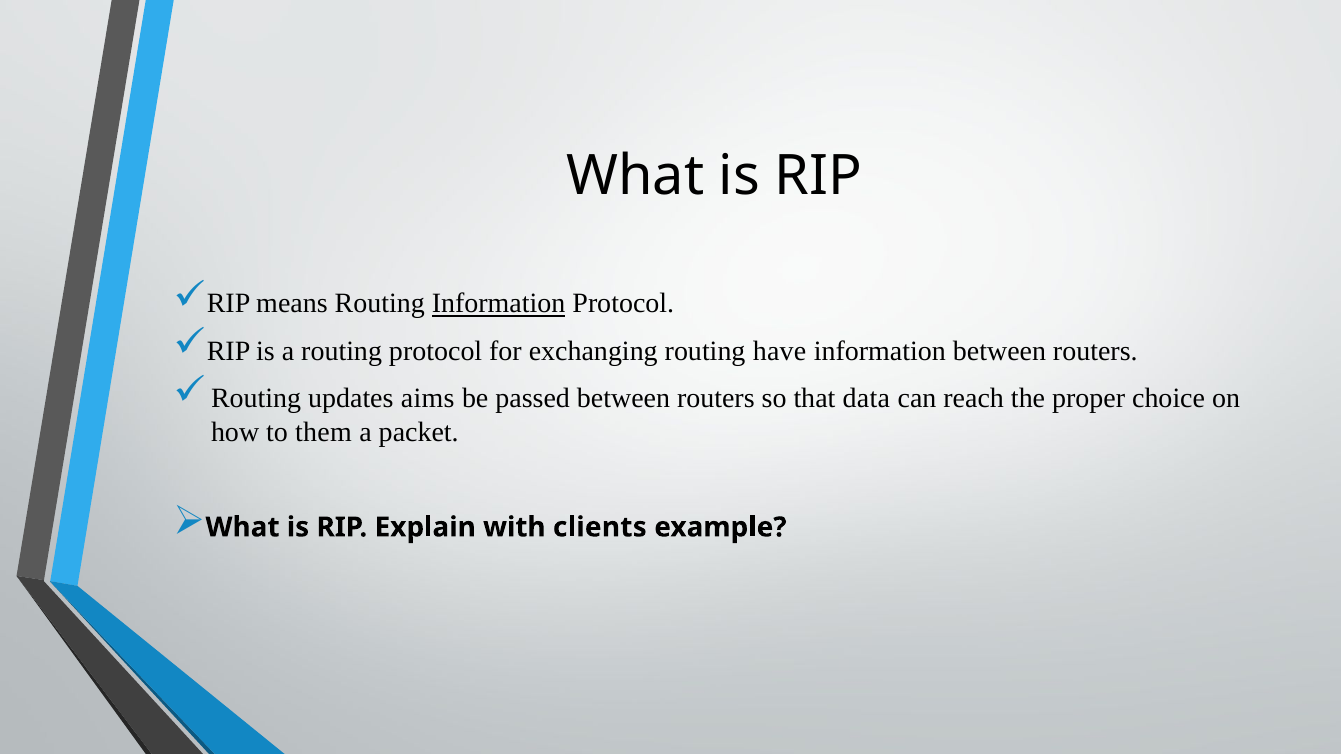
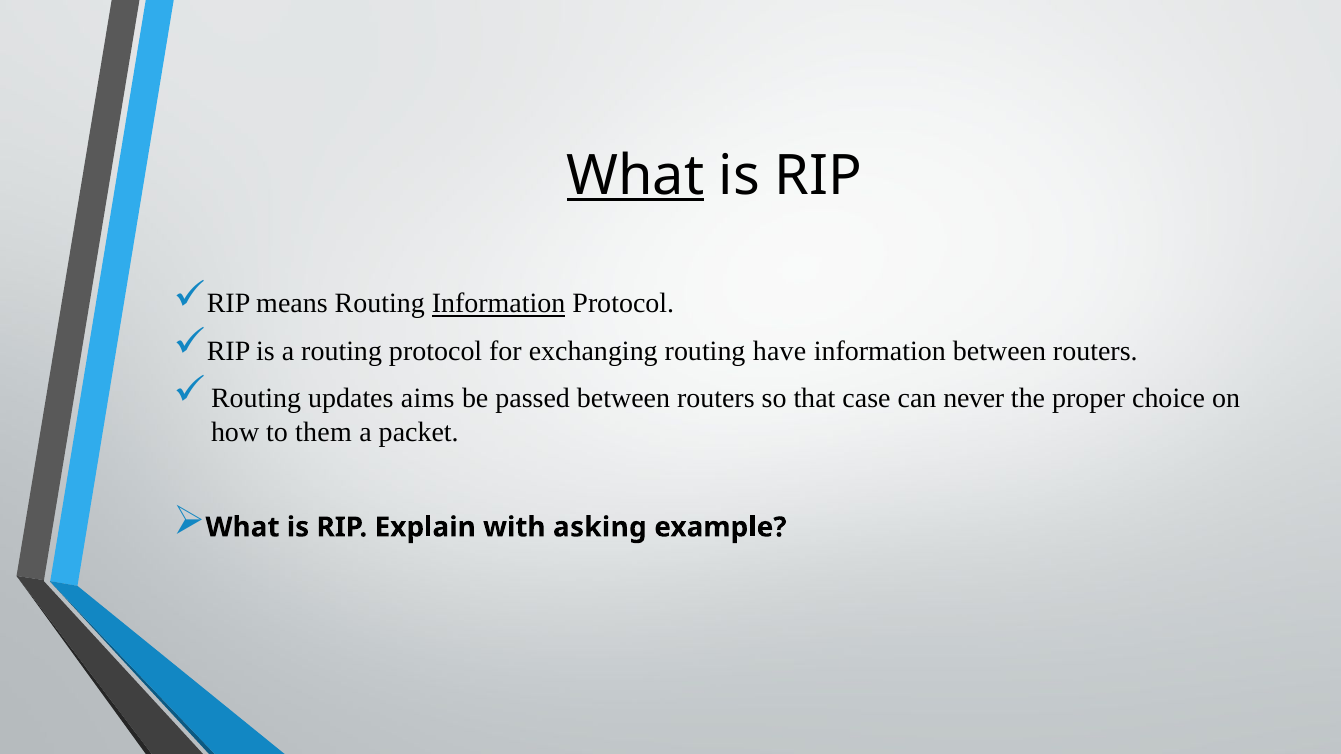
What at (635, 176) underline: none -> present
data: data -> case
reach: reach -> never
clients: clients -> asking
